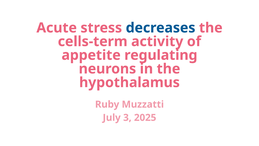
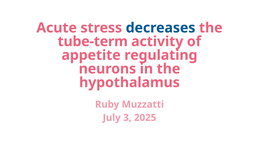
cells-term: cells-term -> tube-term
